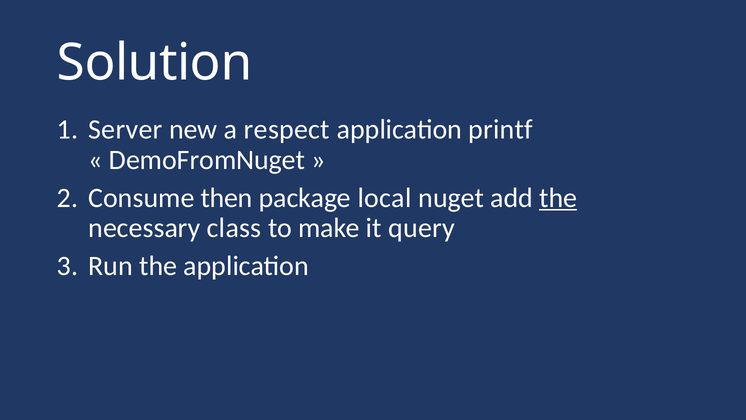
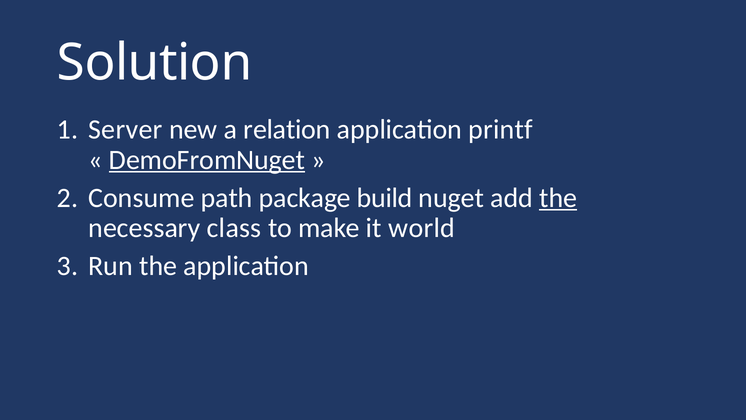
respect: respect -> relation
DemoFromNuget underline: none -> present
then: then -> path
local: local -> build
query: query -> world
